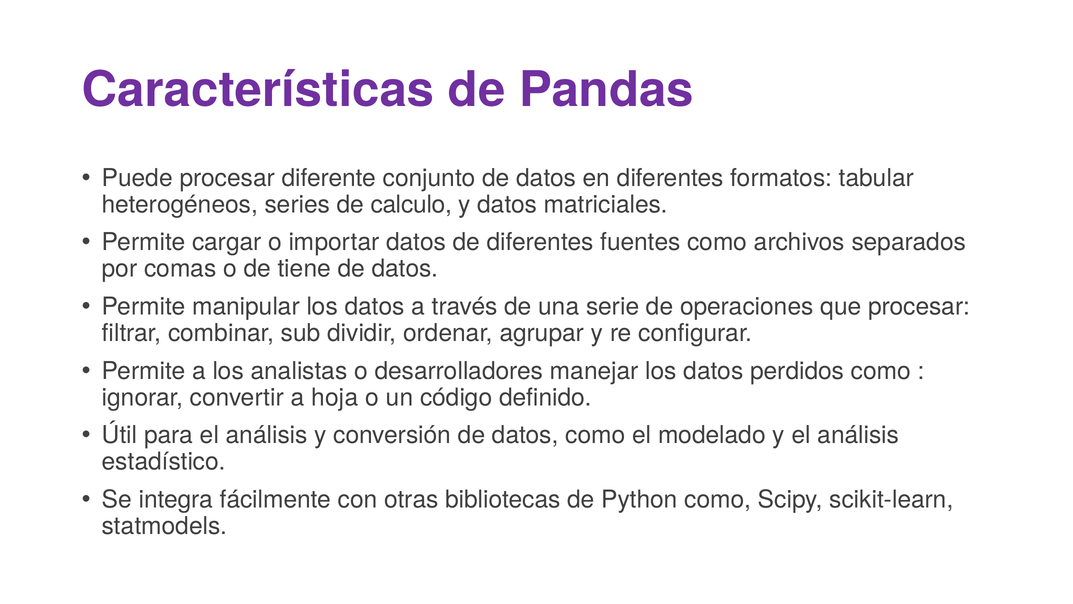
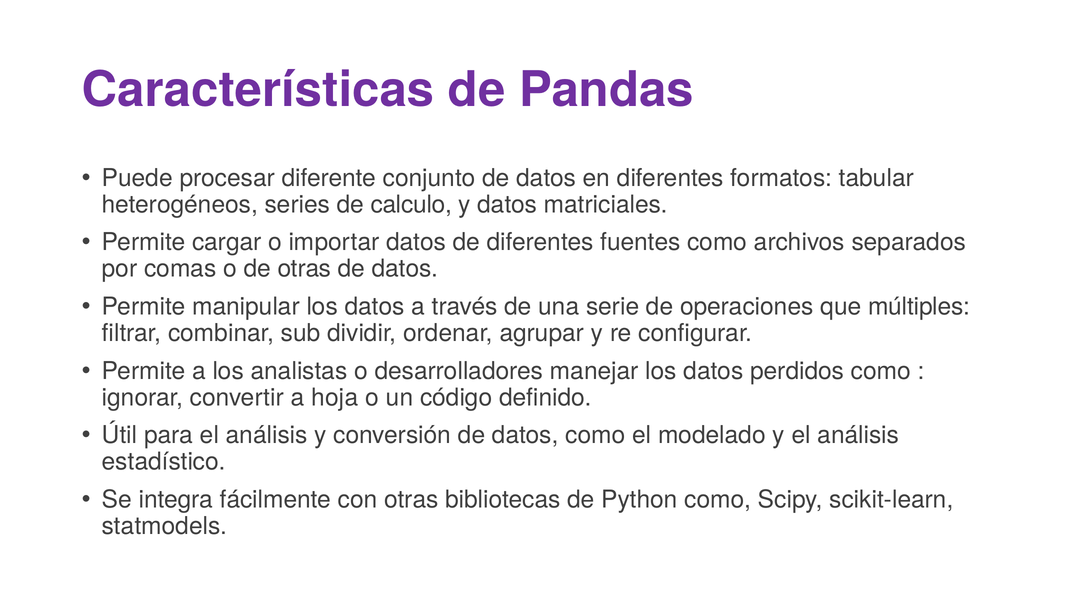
de tiene: tiene -> otras
que procesar: procesar -> múltiples
